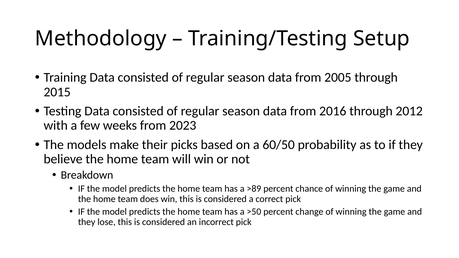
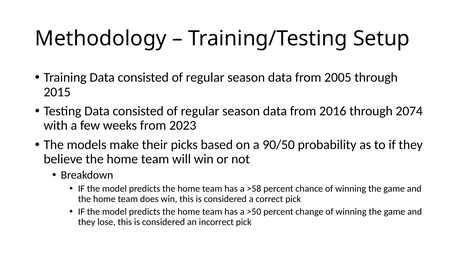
2012: 2012 -> 2074
60/50: 60/50 -> 90/50
>89: >89 -> >58
